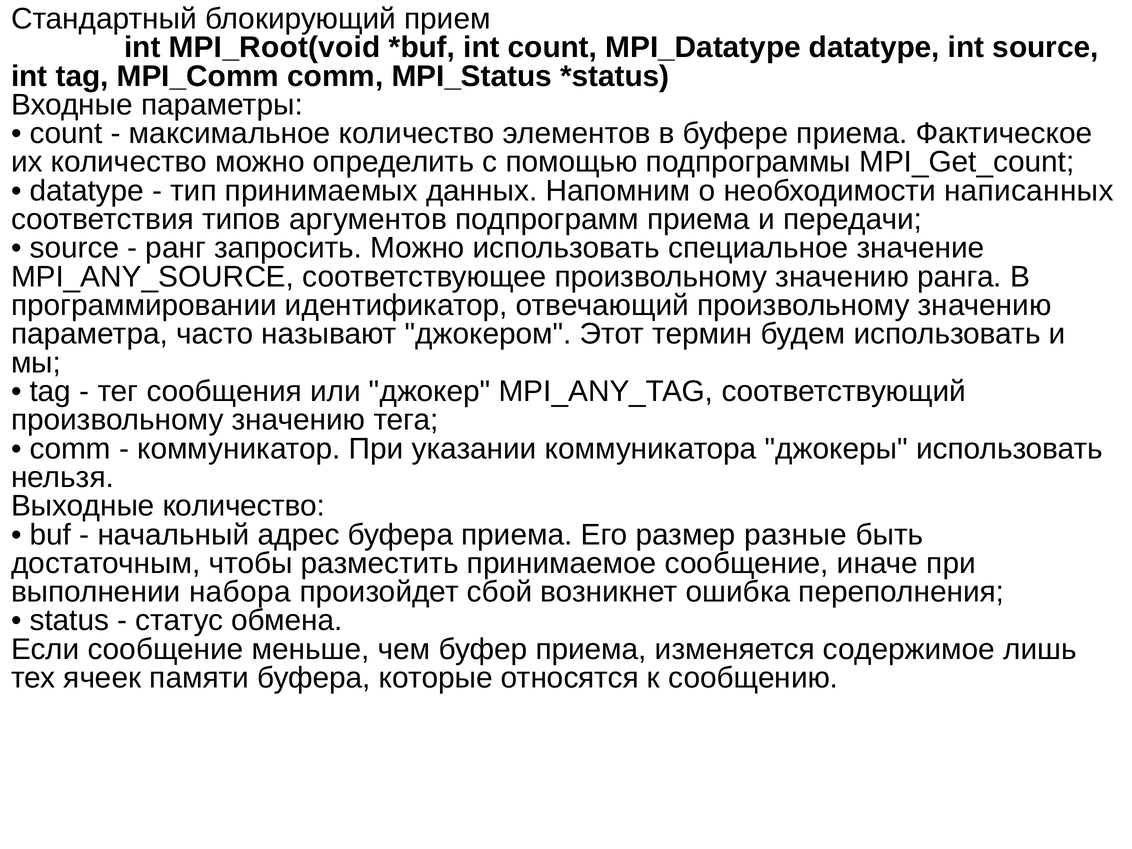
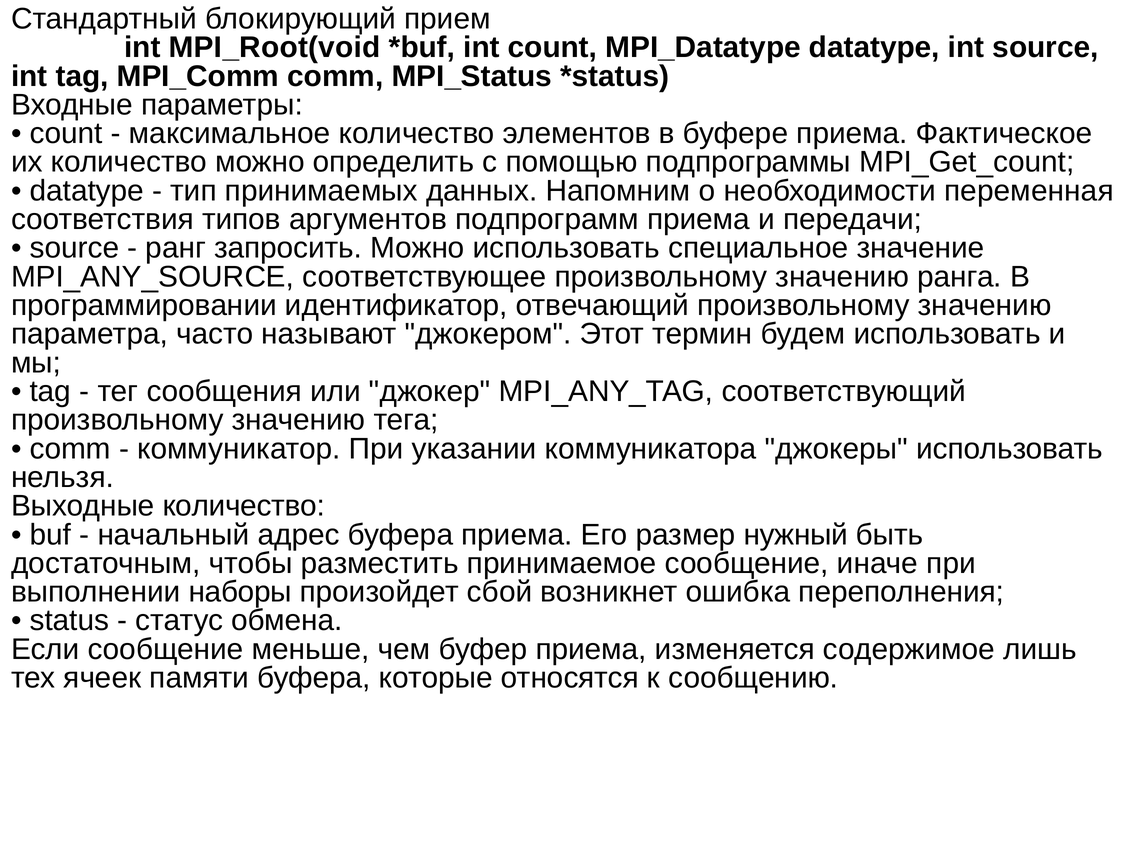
написанных: написанных -> переменная
разные: разные -> нужный
набора: набора -> наборы
